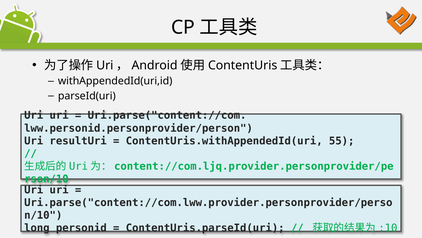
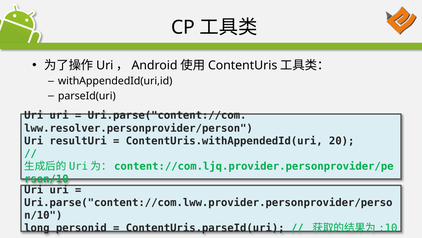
lww.personid.personprovider/person: lww.personid.personprovider/person -> lww.resolver.personprovider/person
55: 55 -> 20
